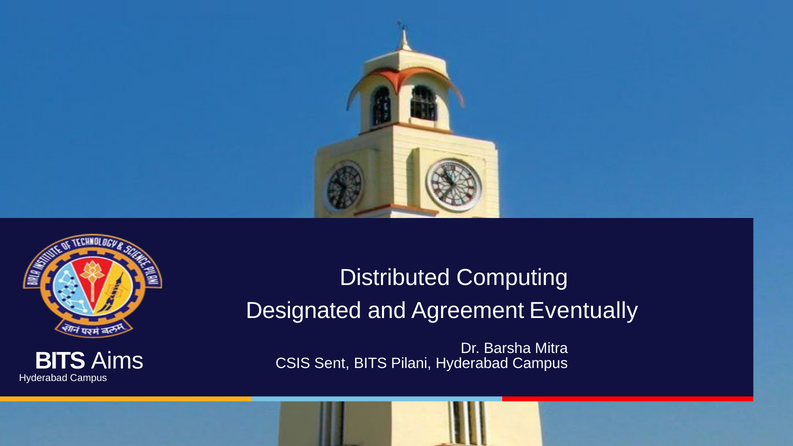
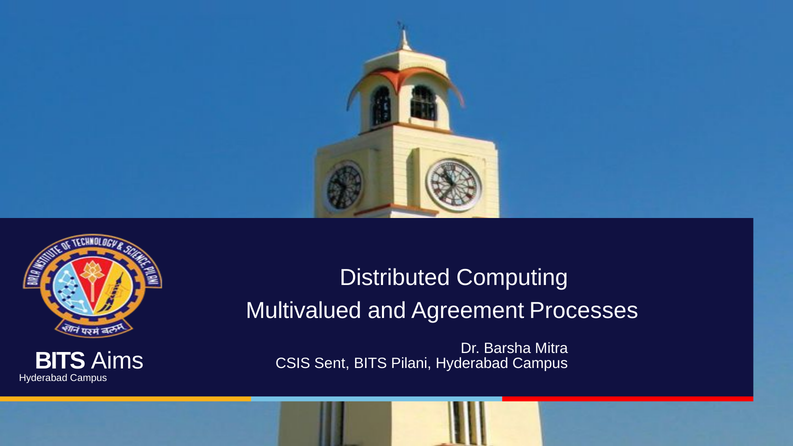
Designated: Designated -> Multivalued
Eventually: Eventually -> Processes
